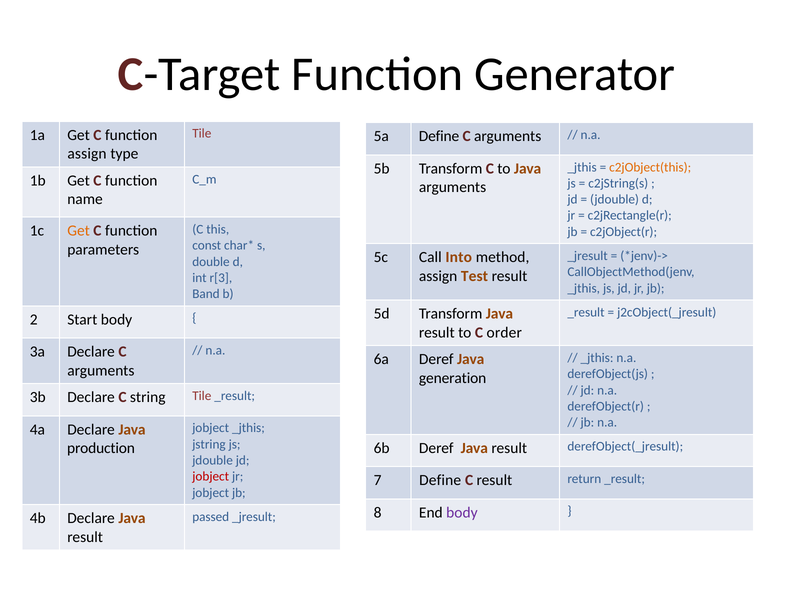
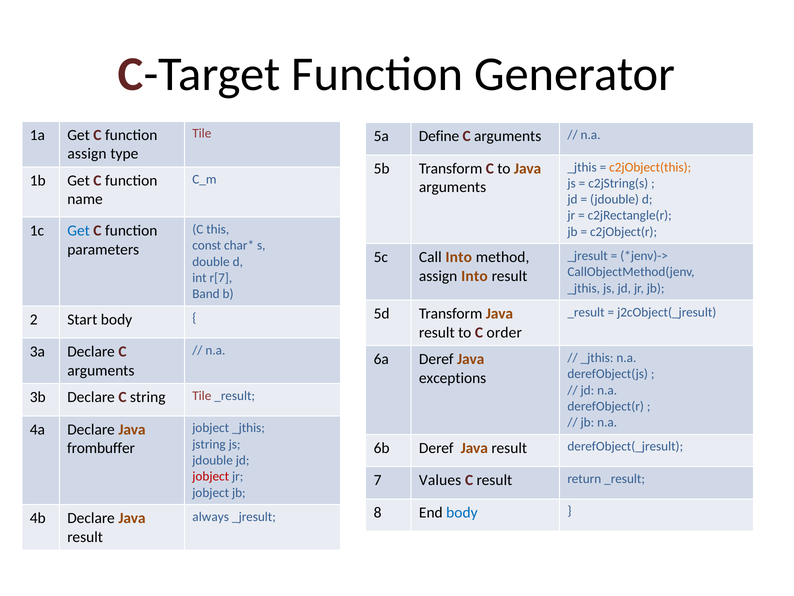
Get at (79, 231) colour: orange -> blue
assign Test: Test -> Into
r[3: r[3 -> r[7
generation: generation -> exceptions
production: production -> frombuffer
7 Define: Define -> Values
body at (462, 512) colour: purple -> blue
passed: passed -> always
